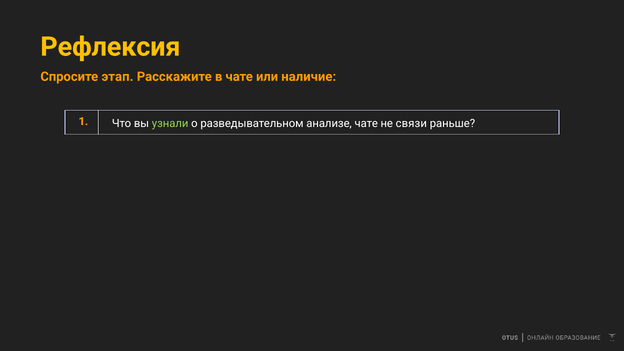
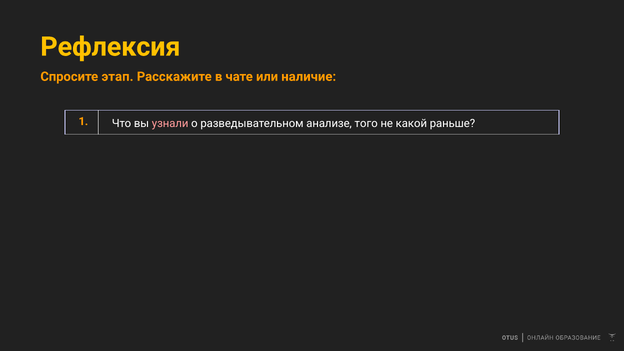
узнали colour: light green -> pink
анализе чате: чате -> того
связи: связи -> какой
